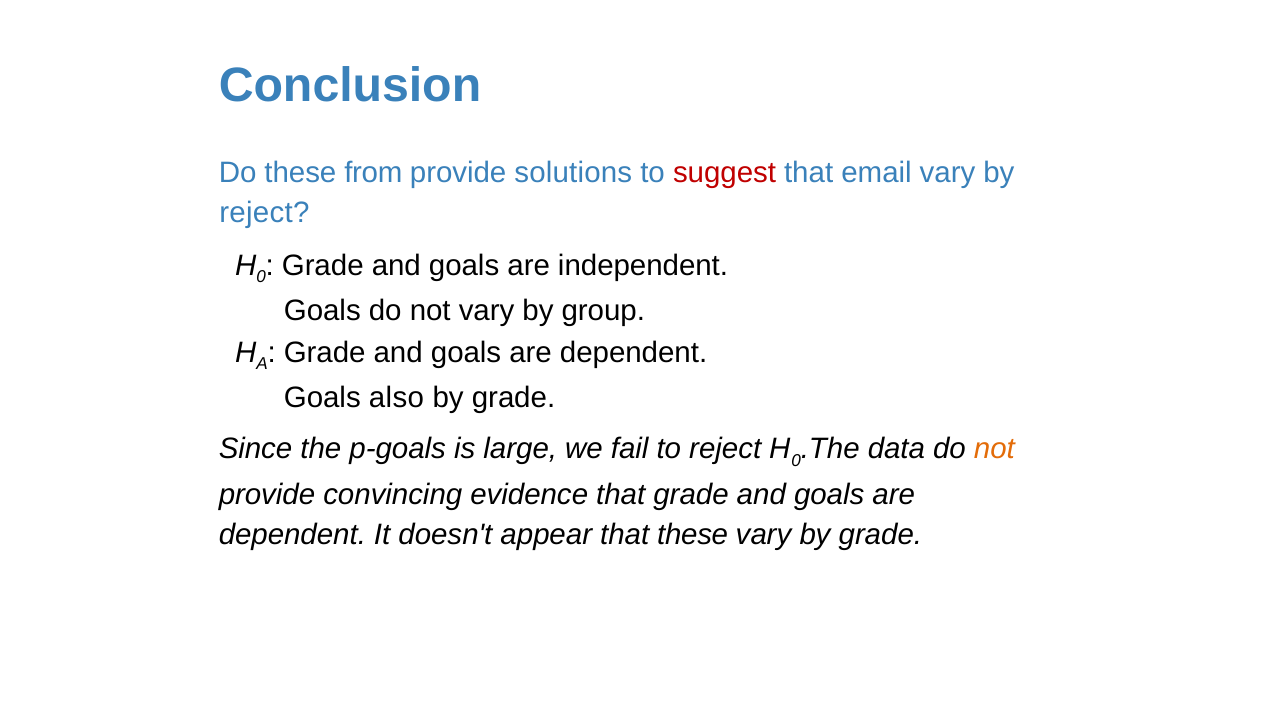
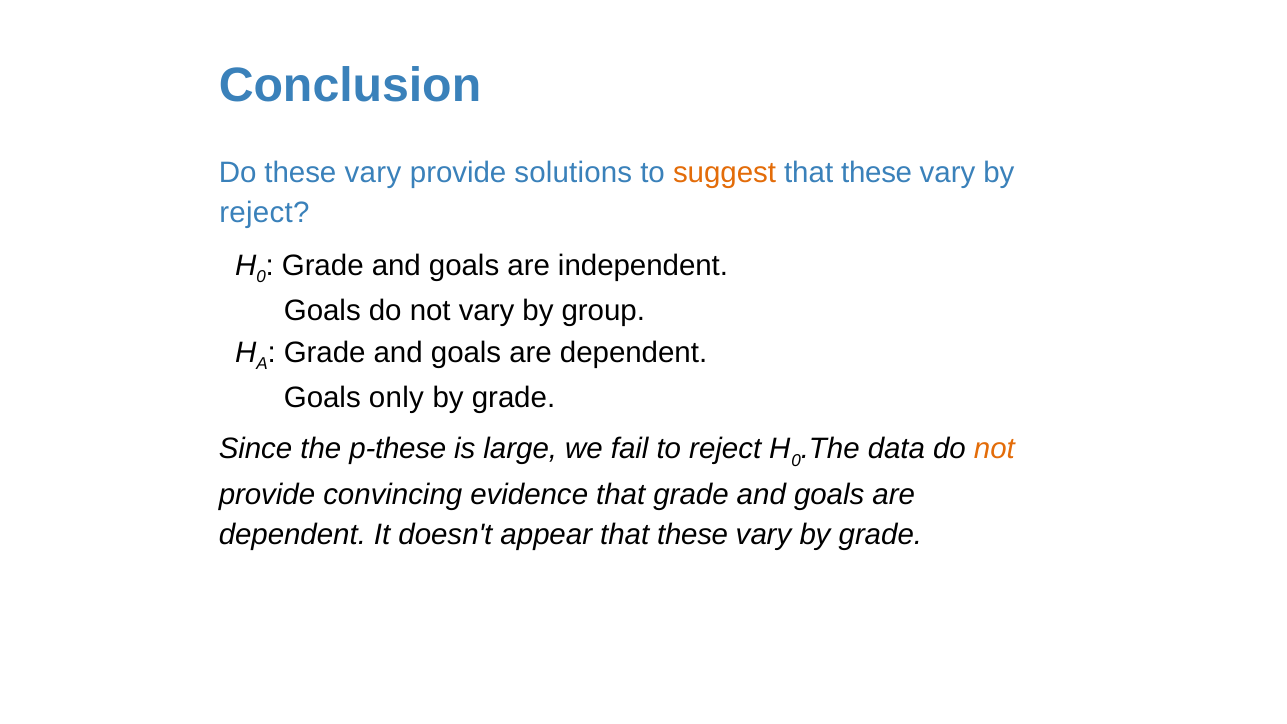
Do these from: from -> vary
suggest colour: red -> orange
email at (877, 173): email -> these
also: also -> only
p-goals: p-goals -> p-these
